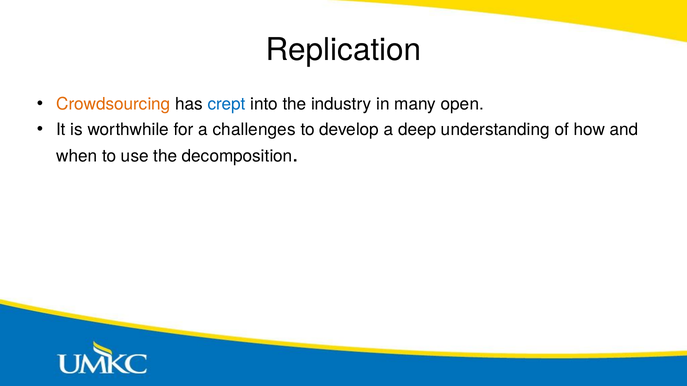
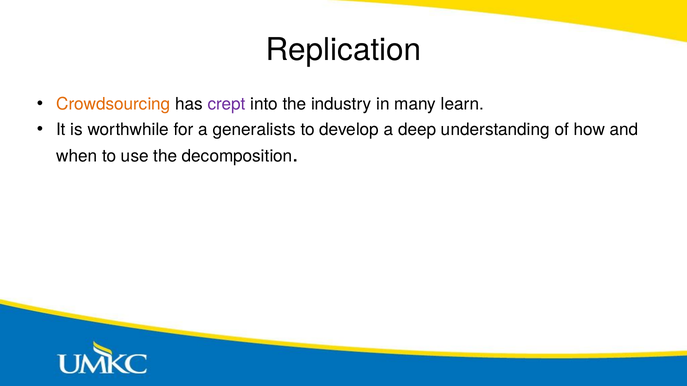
crept colour: blue -> purple
open: open -> learn
challenges: challenges -> generalists
